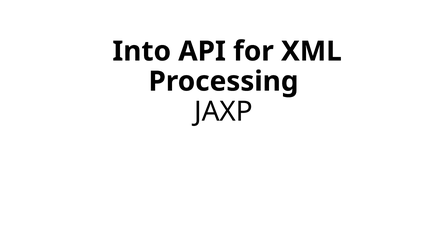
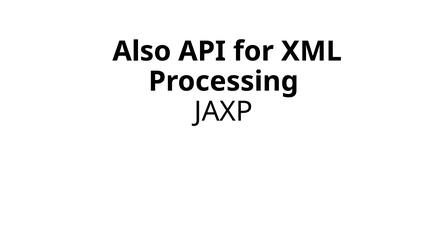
Into: Into -> Also
